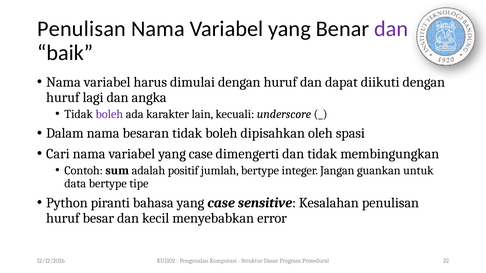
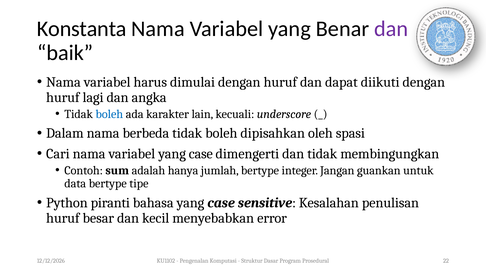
Penulisan at (82, 29): Penulisan -> Konstanta
boleh at (109, 114) colour: purple -> blue
besaran: besaran -> berbeda
positif: positif -> hanya
